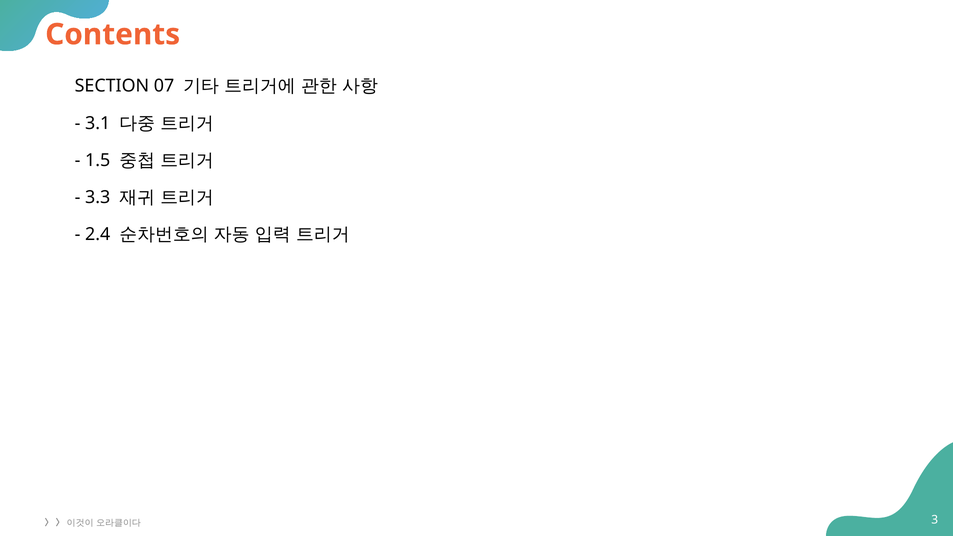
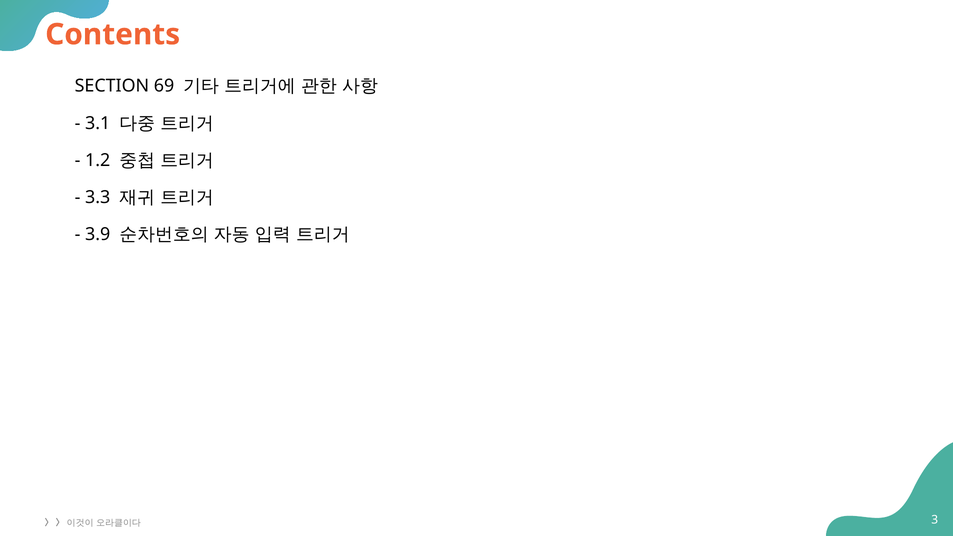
07: 07 -> 69
1.5: 1.5 -> 1.2
2.4: 2.4 -> 3.9
